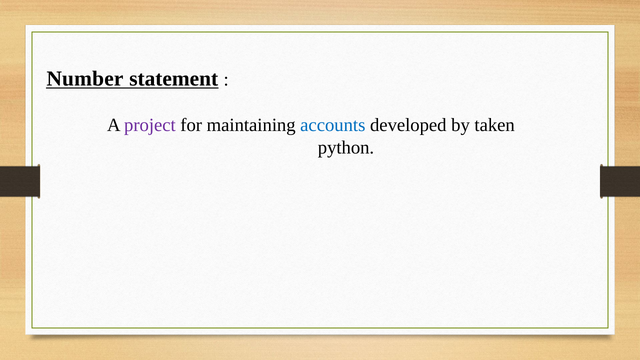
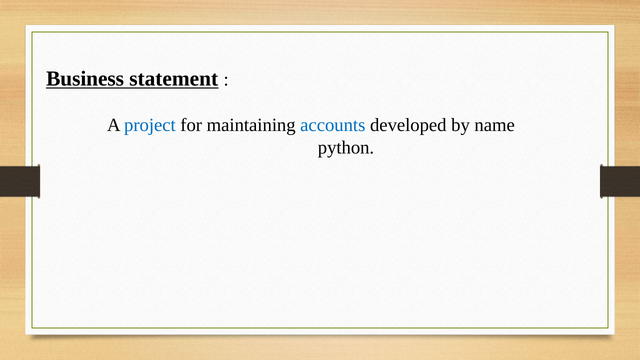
Number: Number -> Business
project colour: purple -> blue
taken: taken -> name
